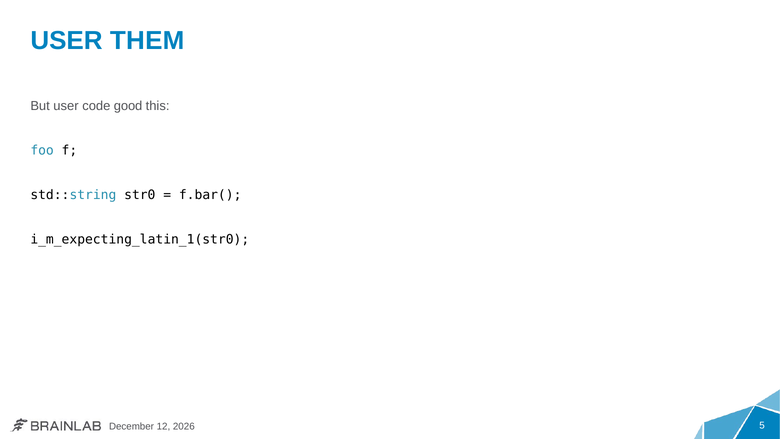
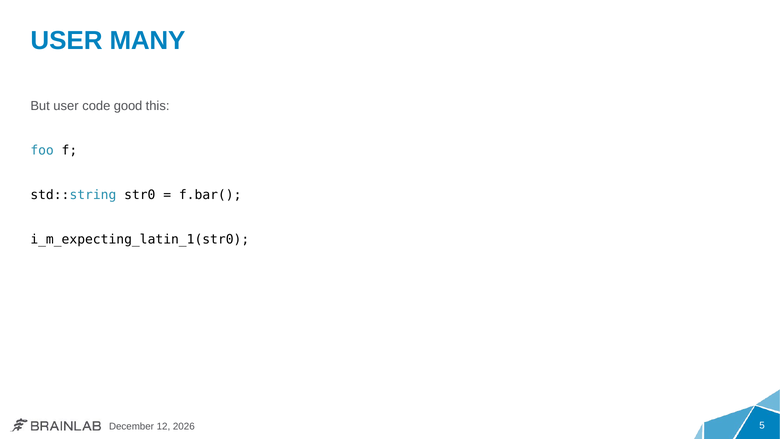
THEM: THEM -> MANY
